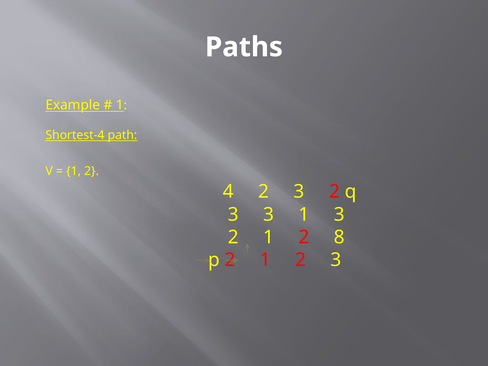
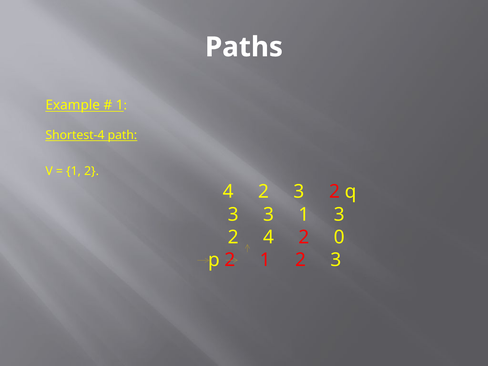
1 at (269, 237): 1 -> 4
8: 8 -> 0
